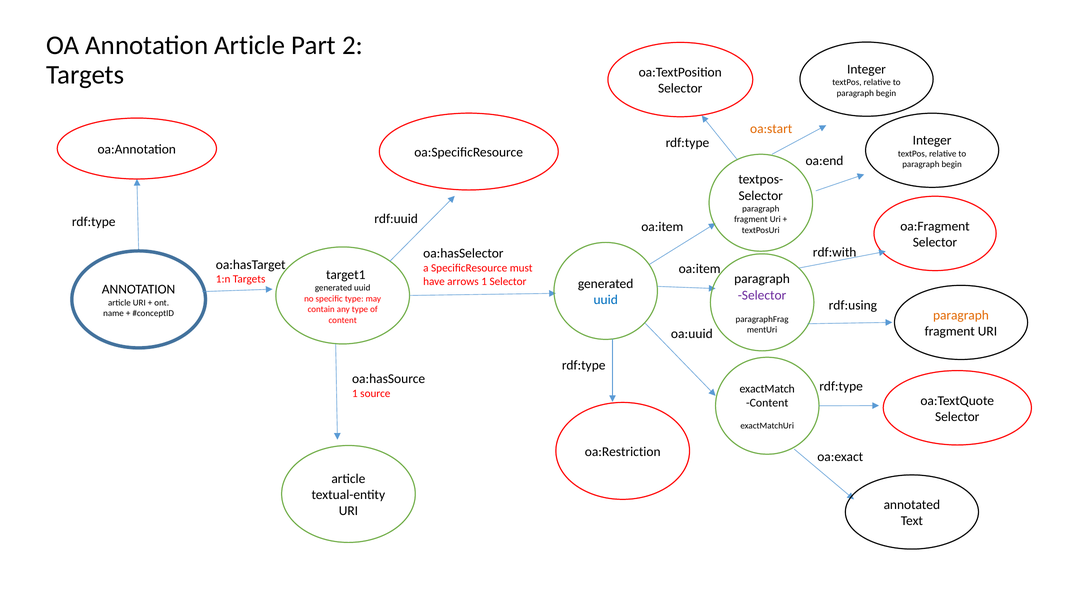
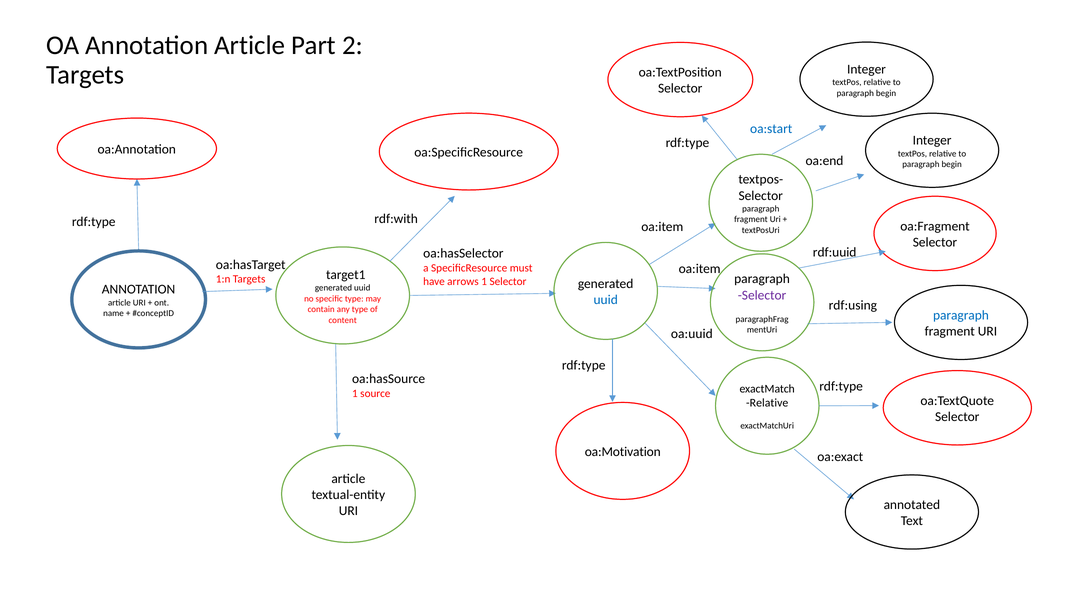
oa:start colour: orange -> blue
rdf:uuid: rdf:uuid -> rdf:with
rdf:with: rdf:with -> rdf:uuid
paragraph at (961, 315) colour: orange -> blue
Content at (767, 403): Content -> Relative
oa:Restriction: oa:Restriction -> oa:Motivation
